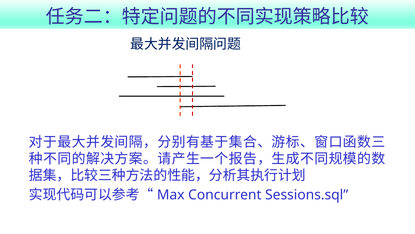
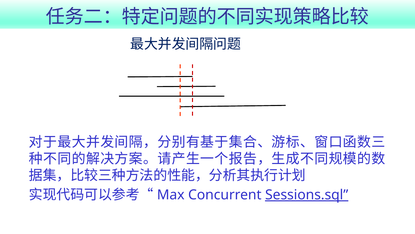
Sessions.sql underline: none -> present
